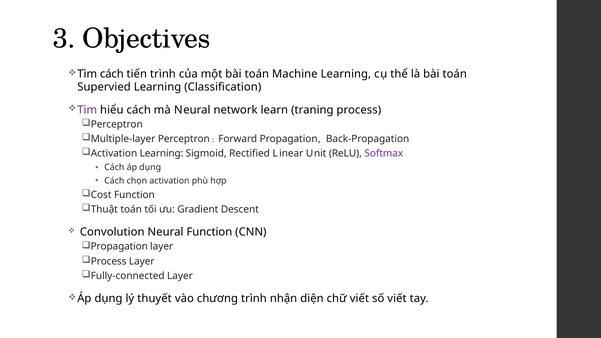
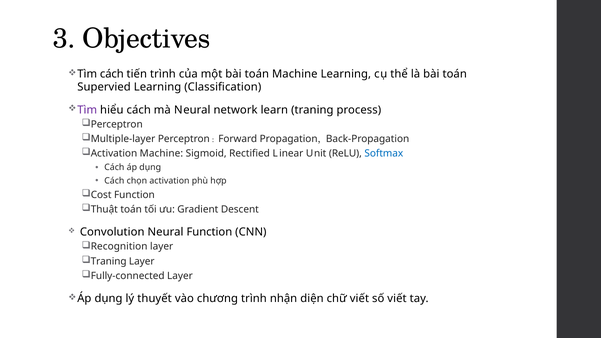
Activation Learning: Learning -> Machine
Softmax colour: purple -> blue
Propagation at (119, 247): Propagation -> Recognition
Process at (109, 261): Process -> Traning
